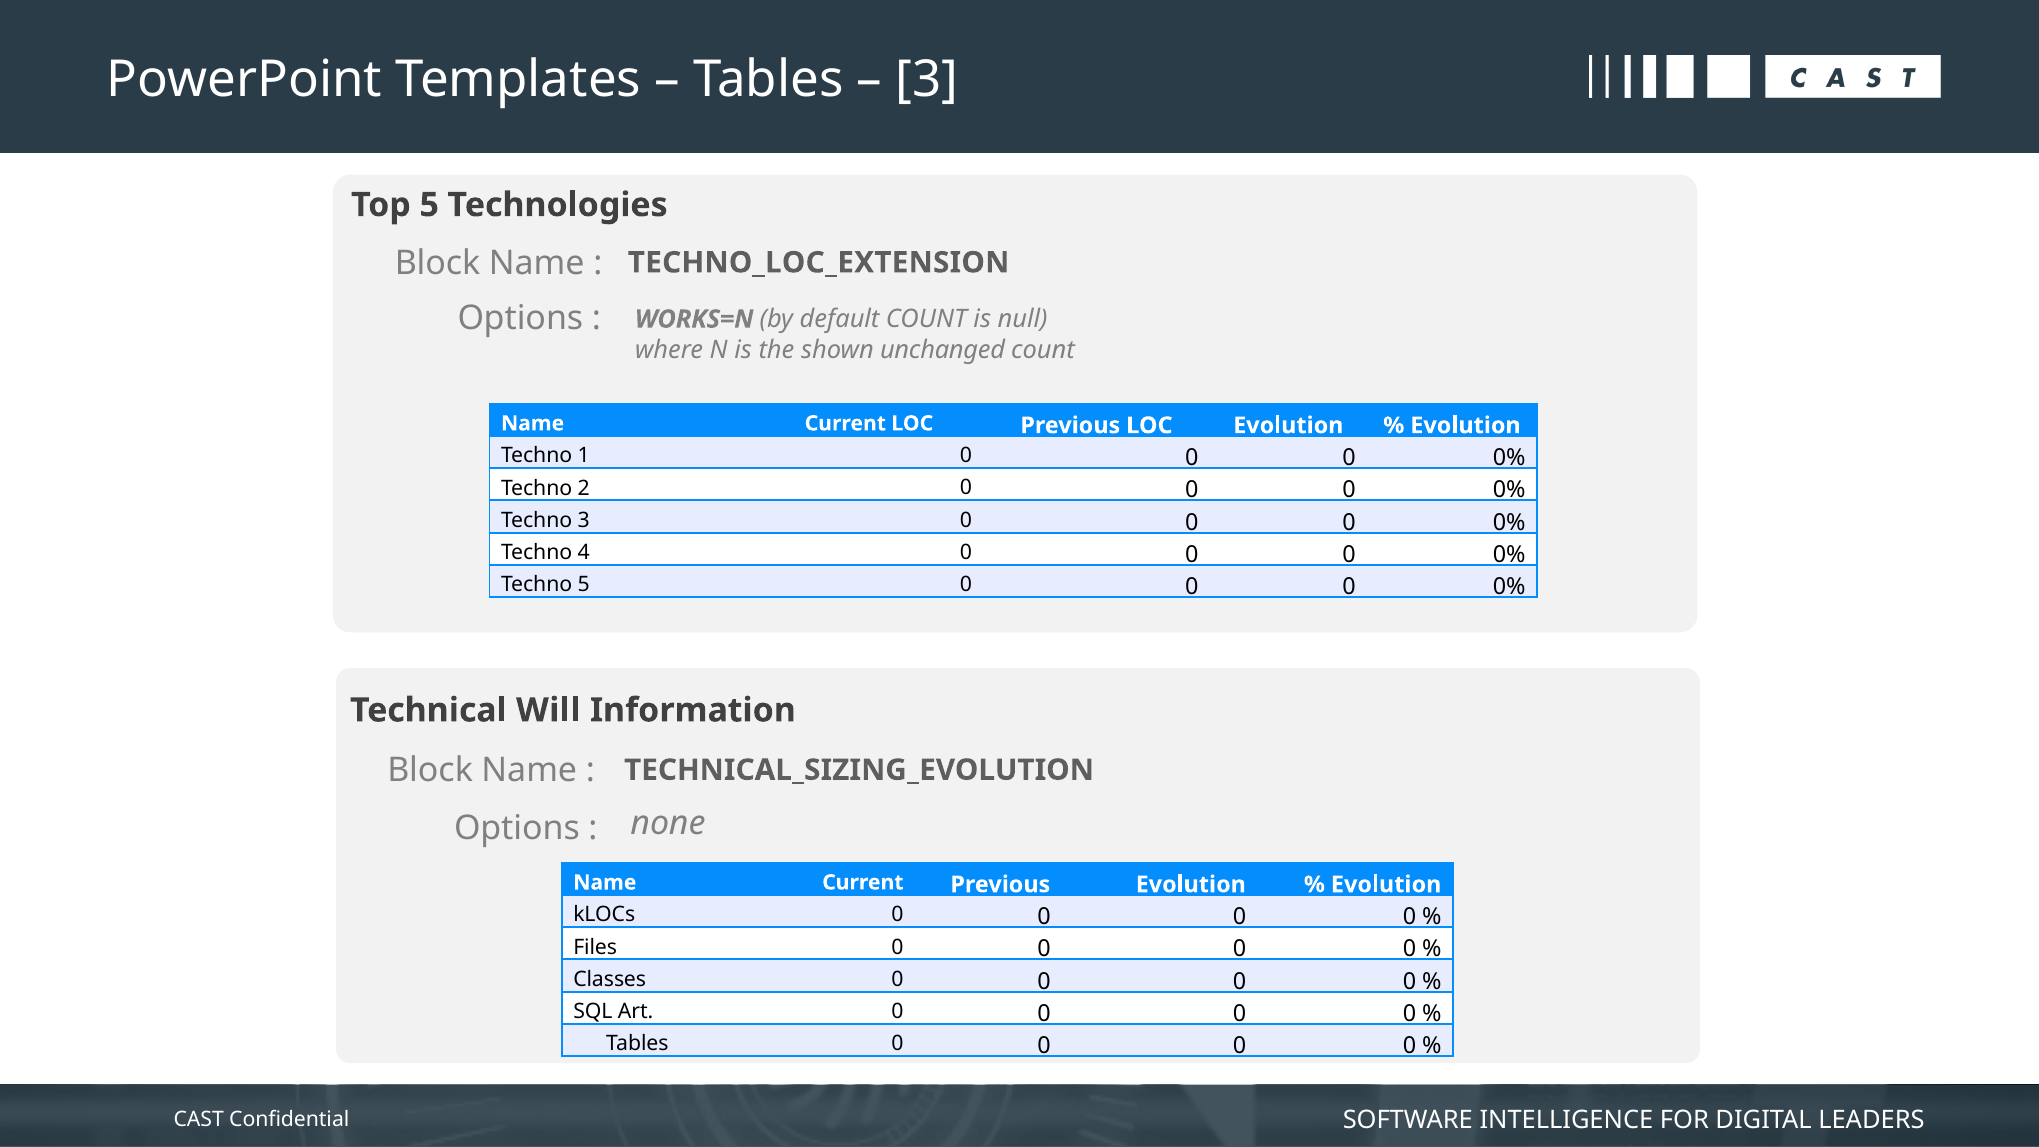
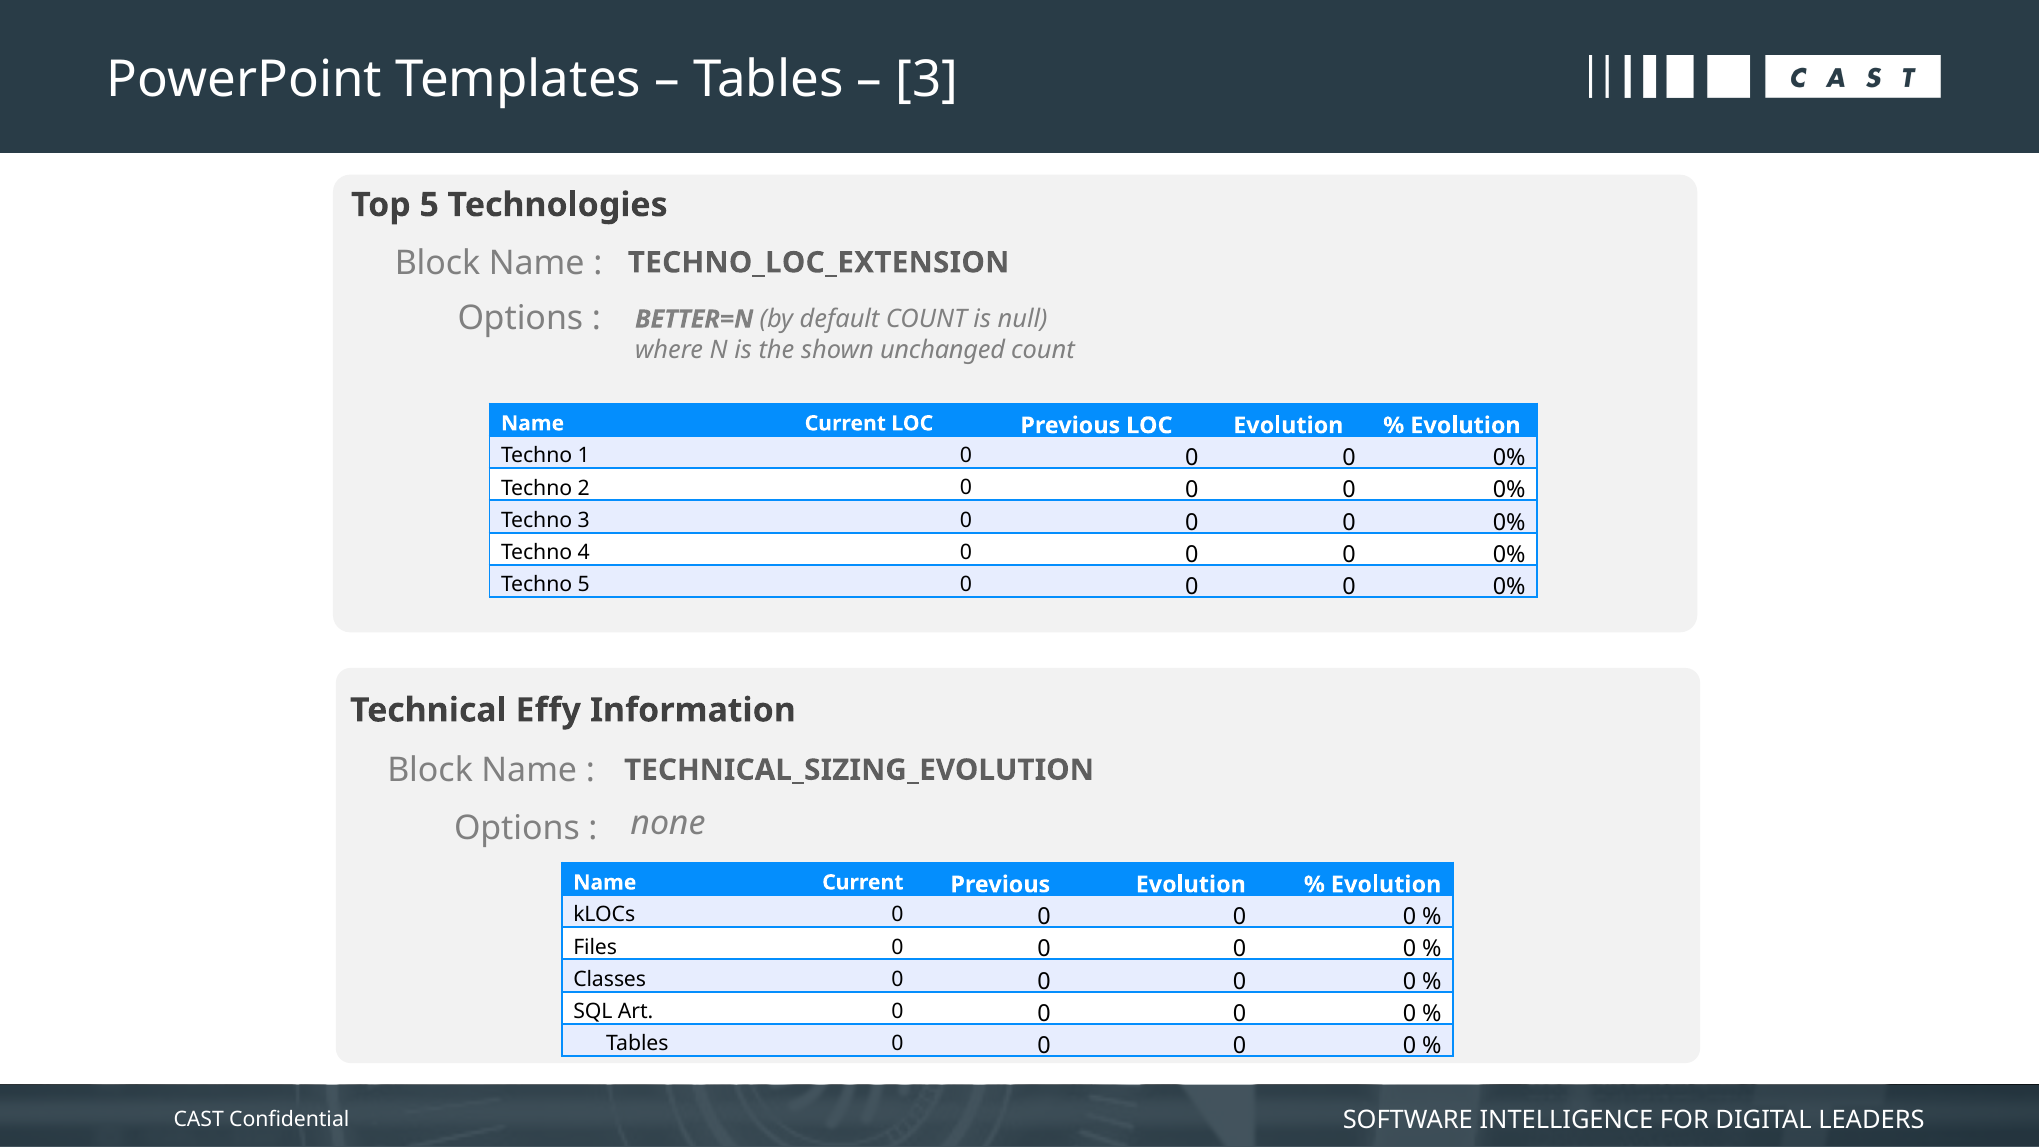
WORKS=N: WORKS=N -> BETTER=N
Will: Will -> Effy
